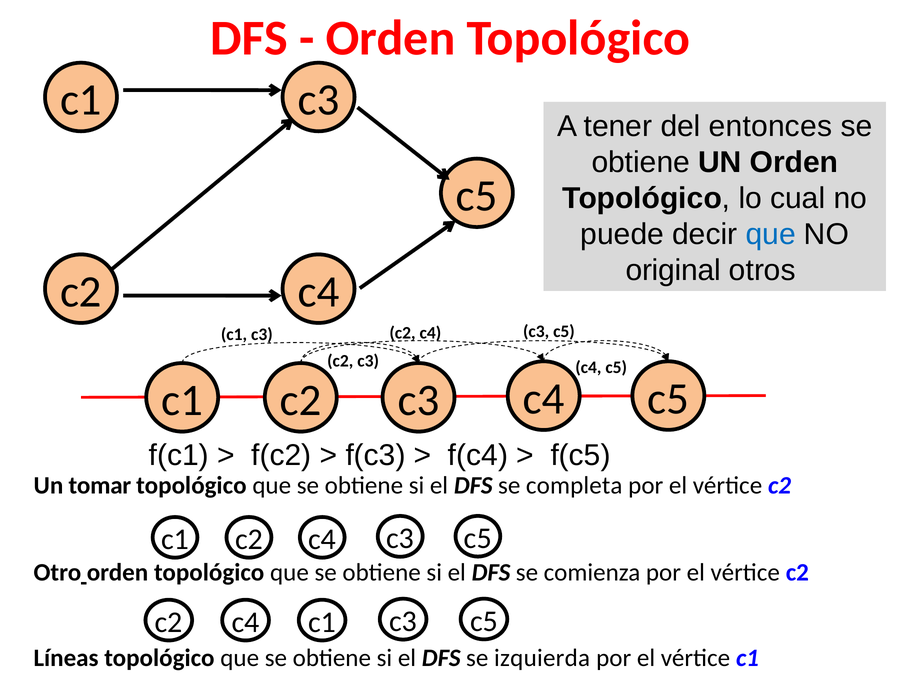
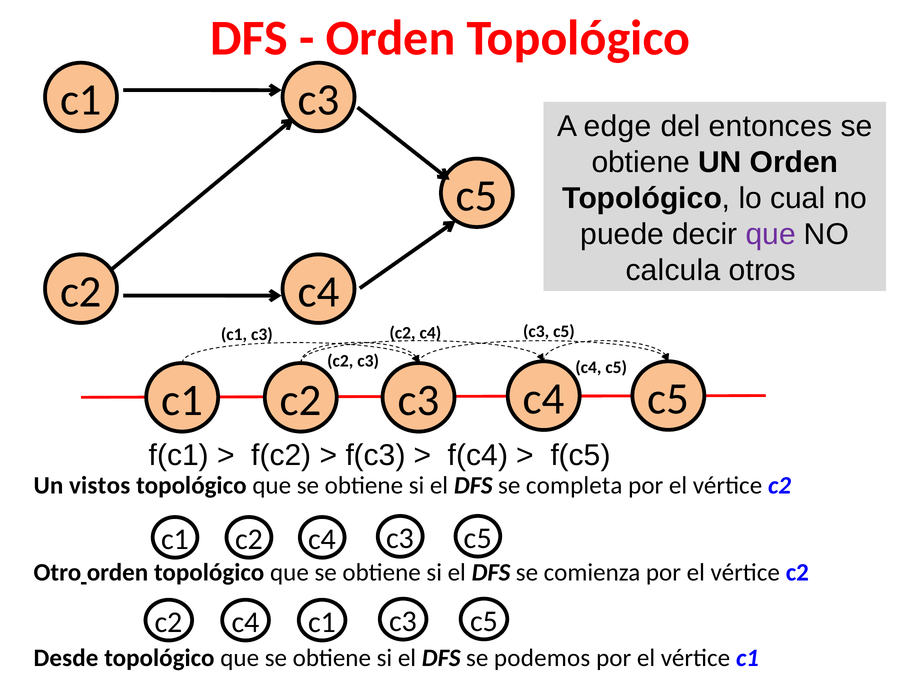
tener: tener -> edge
que at (771, 234) colour: blue -> purple
original: original -> calcula
tomar: tomar -> vistos
Líneas: Líneas -> Desde
izquierda: izquierda -> podemos
